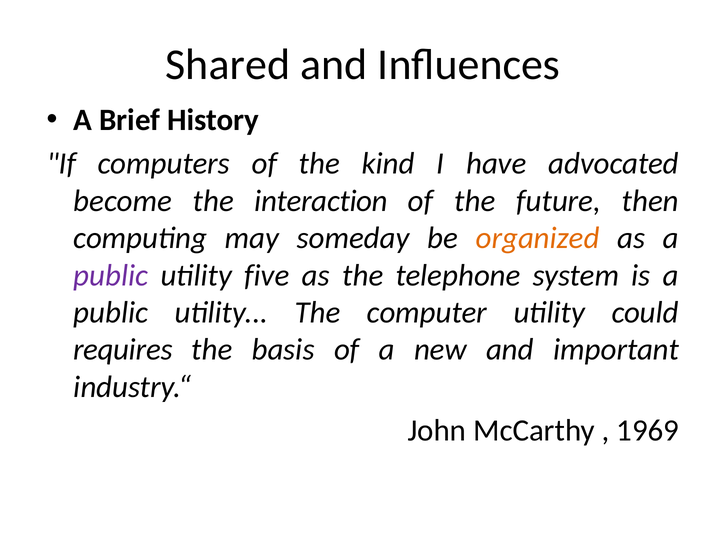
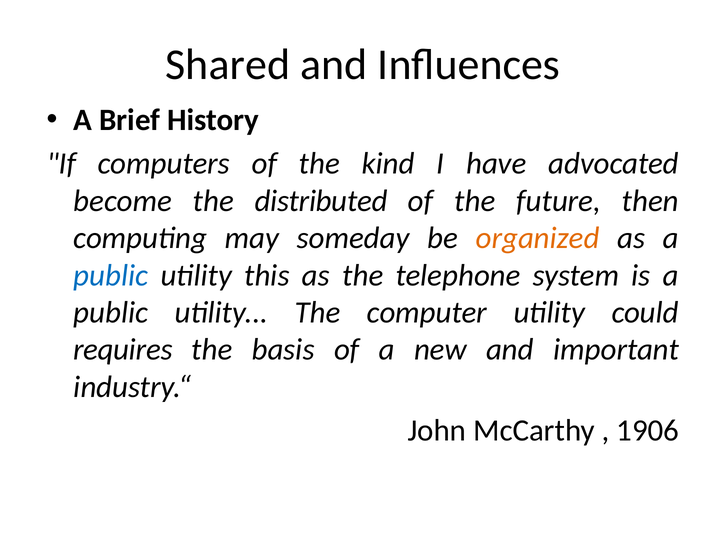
interaction: interaction -> distributed
public at (111, 275) colour: purple -> blue
five: five -> this
1969: 1969 -> 1906
